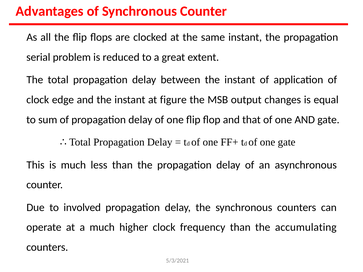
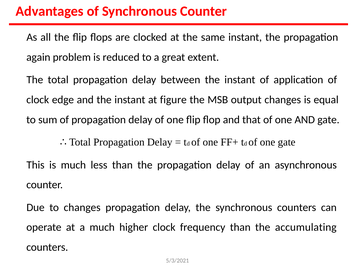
serial: serial -> again
to involved: involved -> changes
